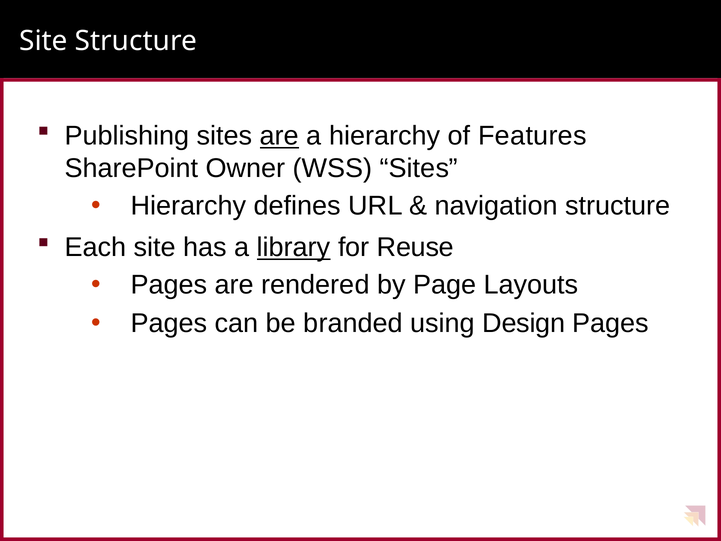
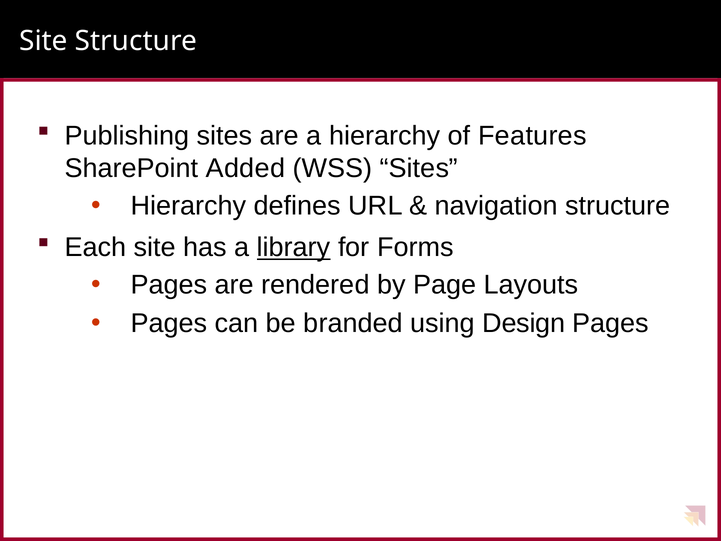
are at (279, 136) underline: present -> none
Owner: Owner -> Added
Reuse: Reuse -> Forms
